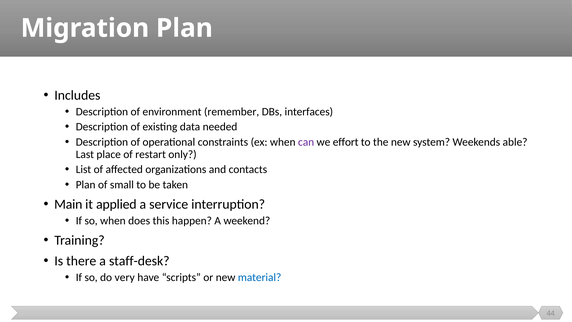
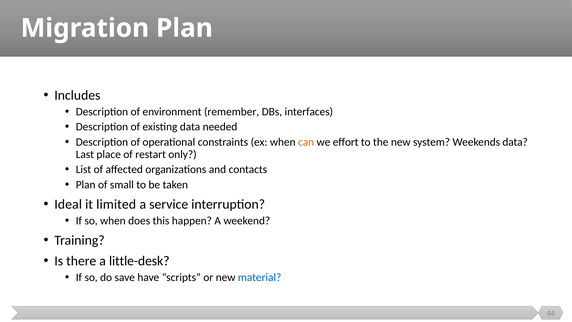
can colour: purple -> orange
Weekends able: able -> data
Main: Main -> Ideal
applied: applied -> limited
staff-desk: staff-desk -> little-desk
very: very -> save
